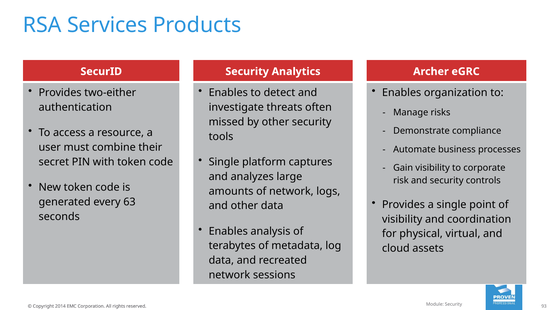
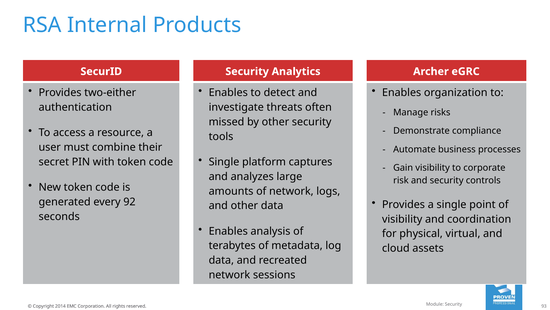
Services: Services -> Internal
63: 63 -> 92
